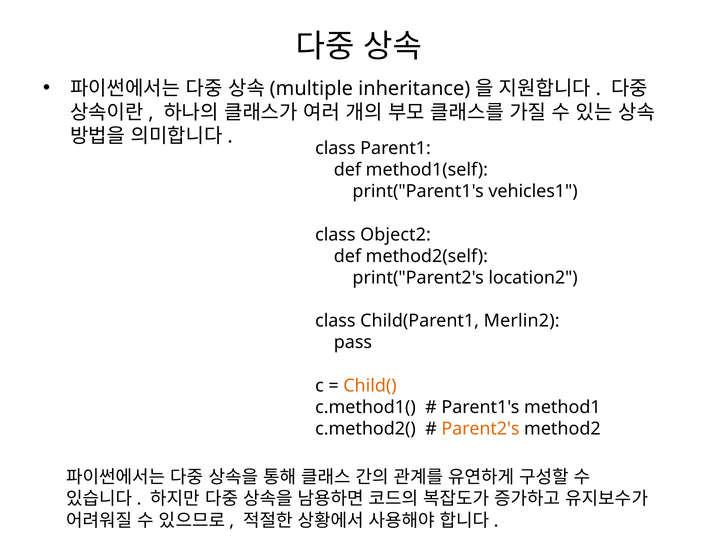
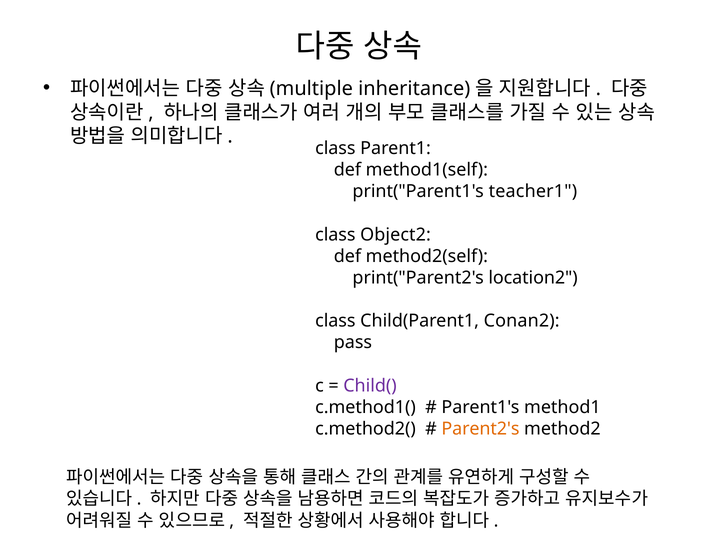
vehicles1: vehicles1 -> teacher1
Merlin2: Merlin2 -> Conan2
Child( colour: orange -> purple
